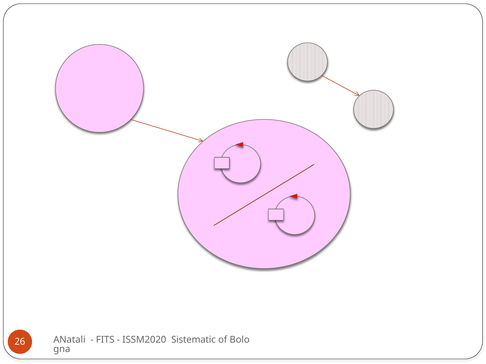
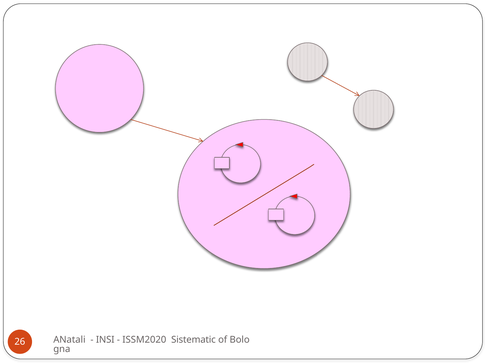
FITS: FITS -> INSI
